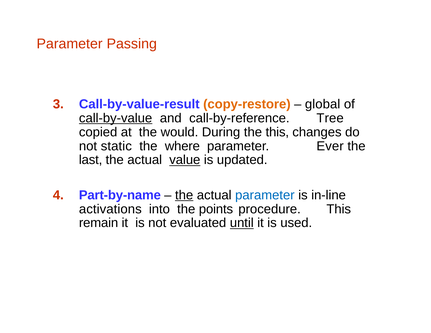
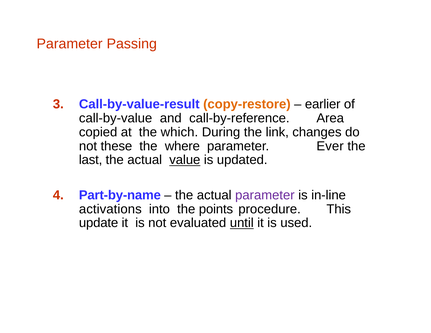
global: global -> earlier
call-by-value underline: present -> none
Tree: Tree -> Area
would: would -> which
the this: this -> link
static: static -> these
the at (184, 195) underline: present -> none
parameter at (265, 195) colour: blue -> purple
remain: remain -> update
